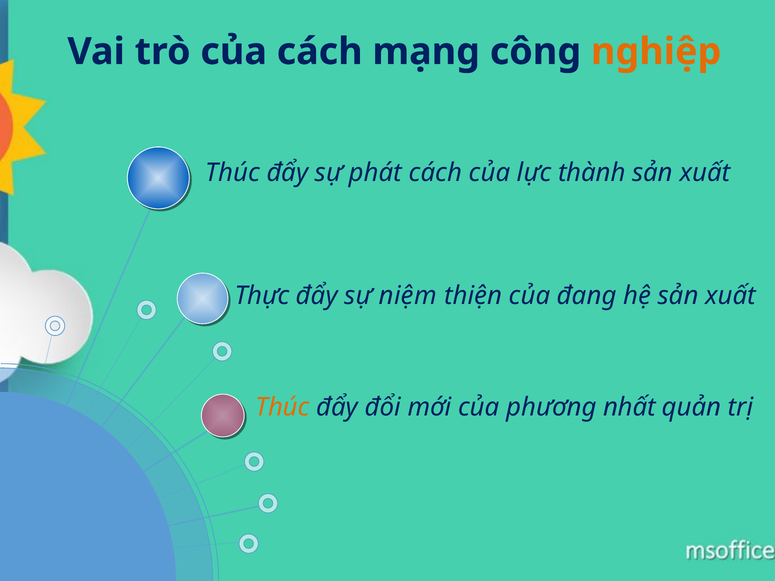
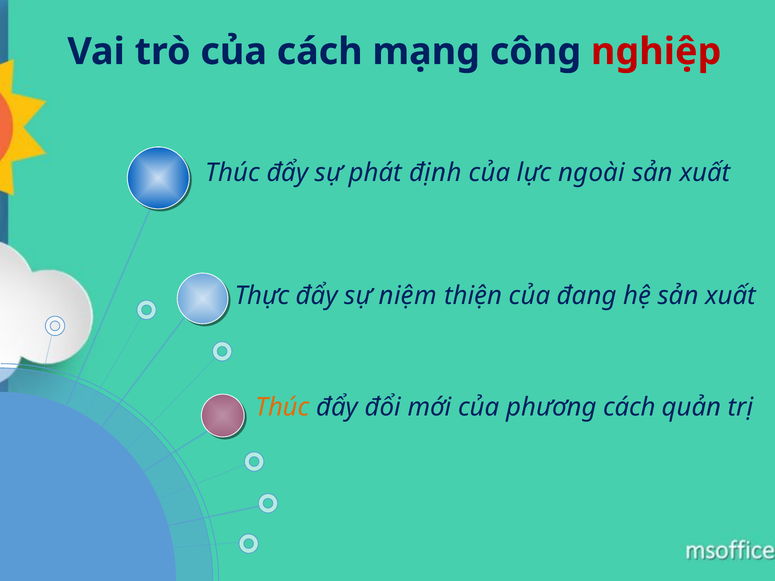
nghiệp colour: orange -> red
phát cách: cách -> định
thành: thành -> ngoài
phương nhất: nhất -> cách
